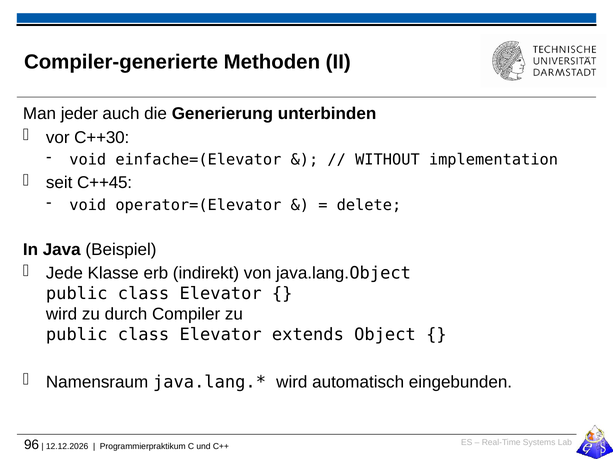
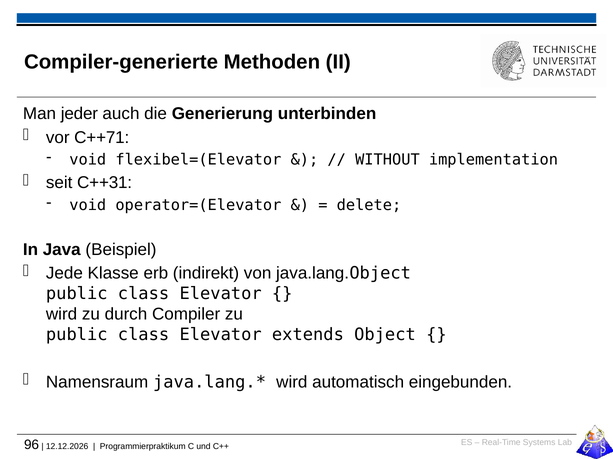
C++30: C++30 -> C++71
einfache=(Elevator: einfache=(Elevator -> flexibel=(Elevator
C++45: C++45 -> C++31
